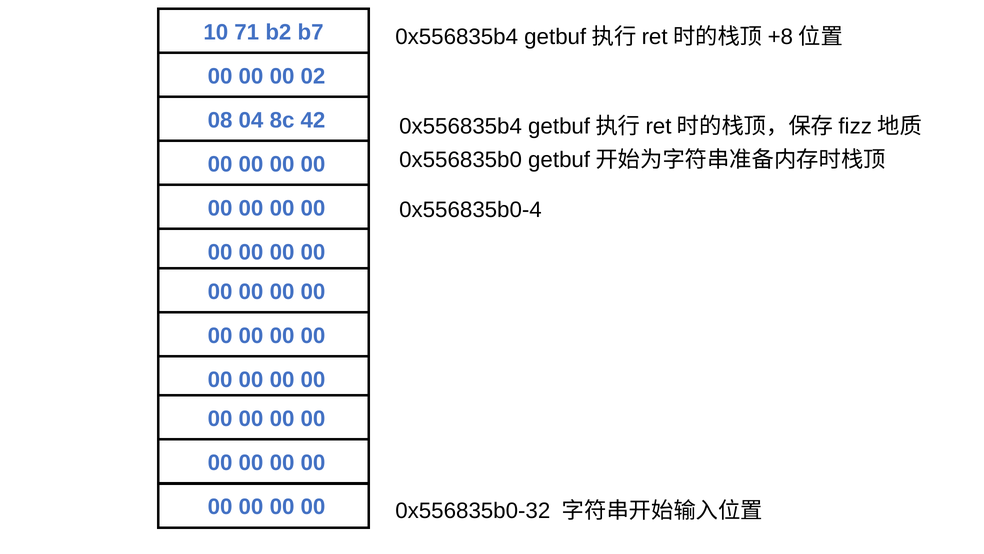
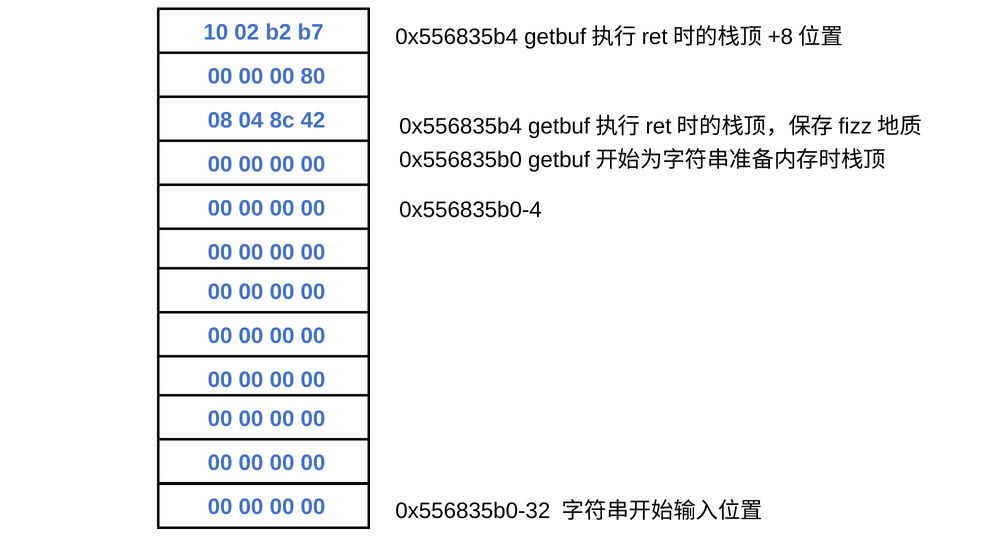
71: 71 -> 02
02: 02 -> 80
